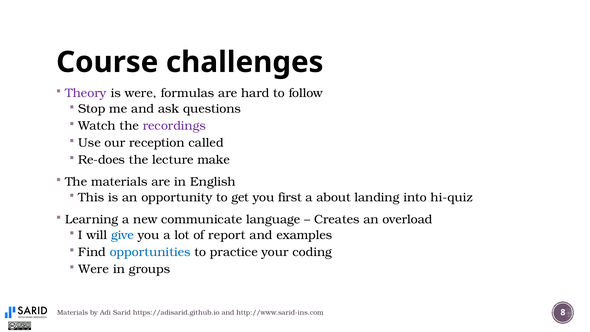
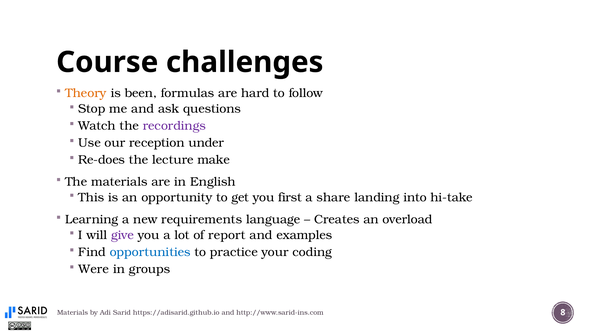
Theory colour: purple -> orange
is were: were -> been
called: called -> under
about: about -> share
hi-quiz: hi-quiz -> hi-take
communicate: communicate -> requirements
give colour: blue -> purple
